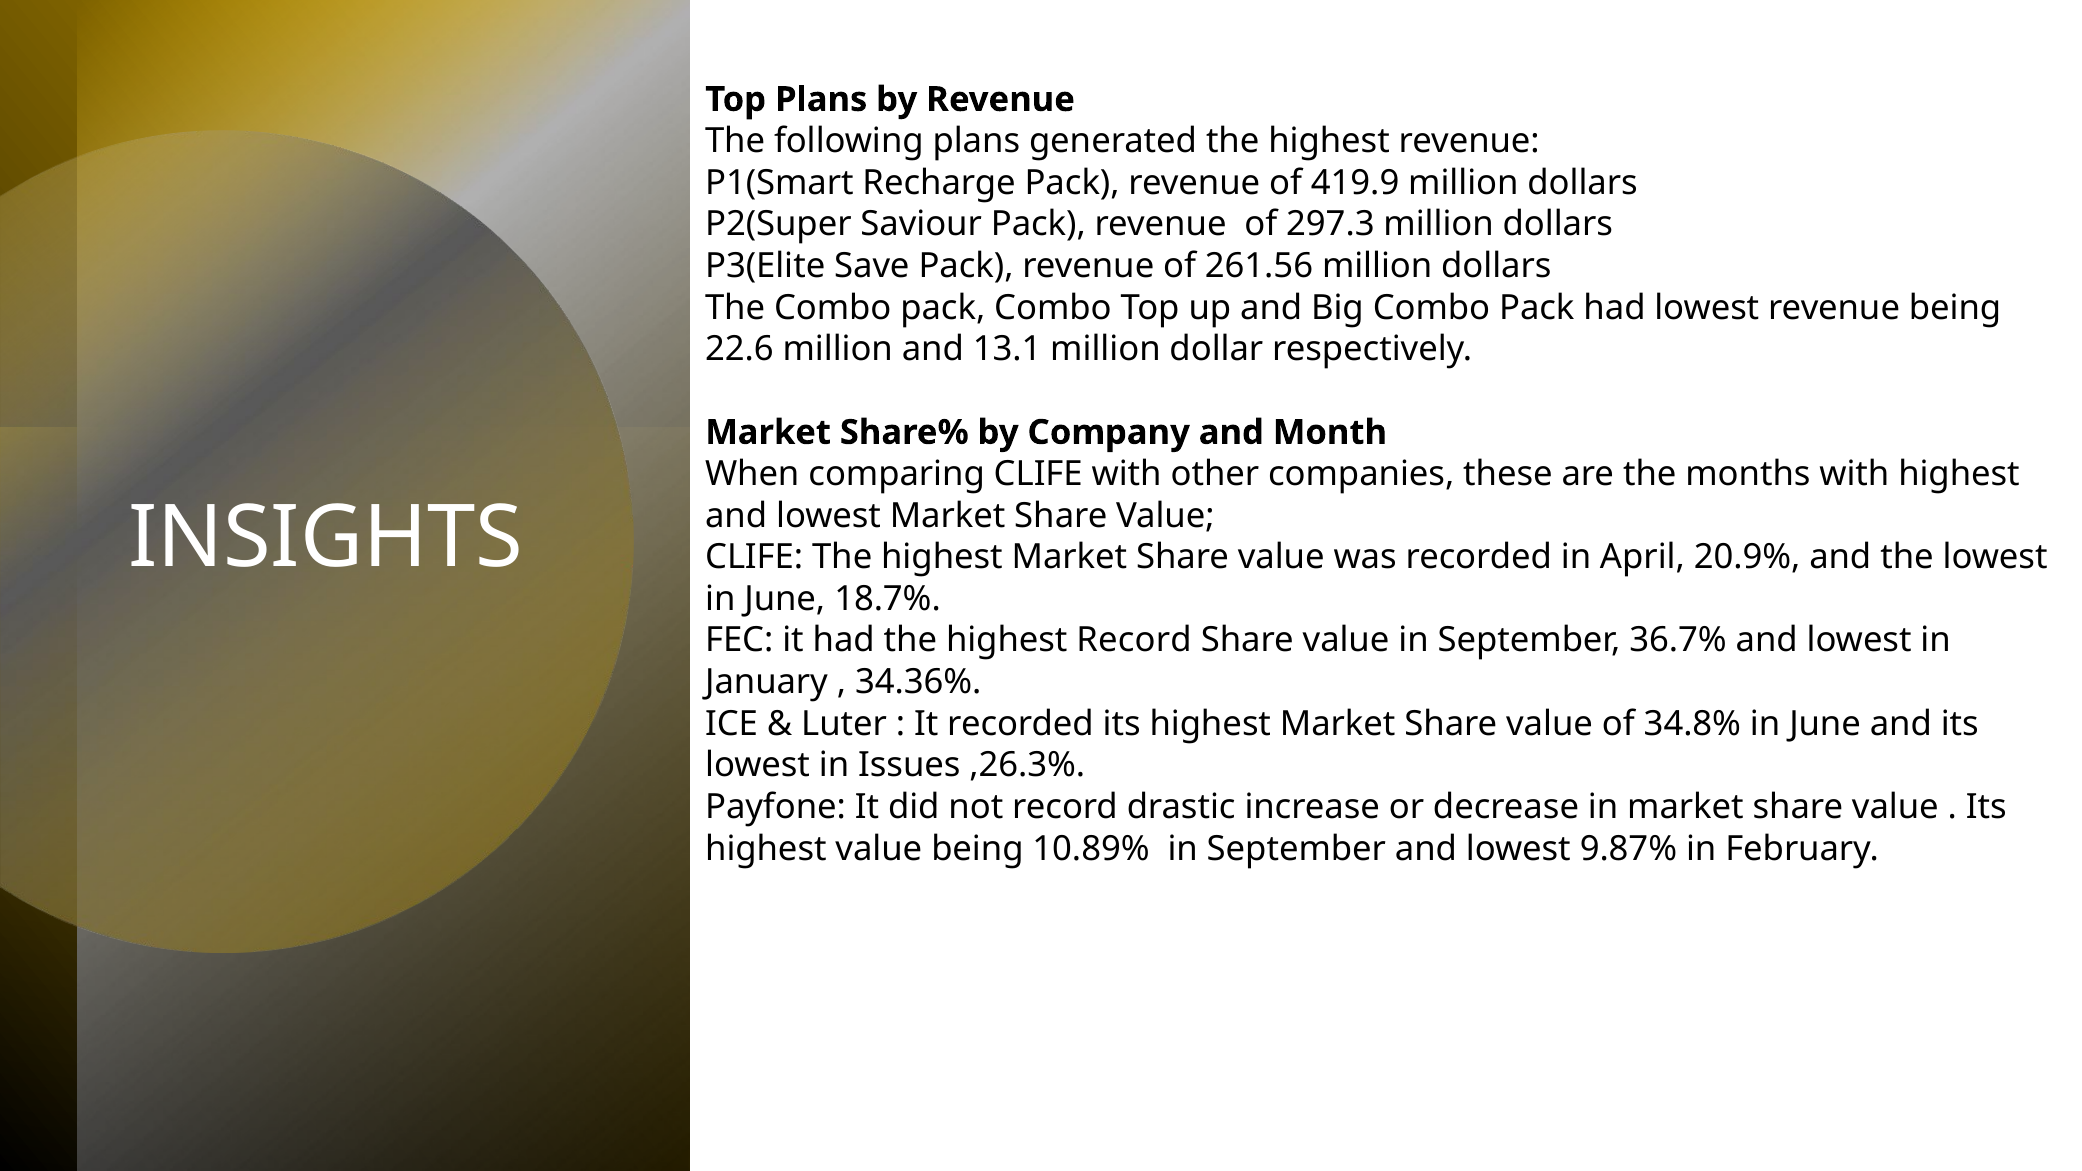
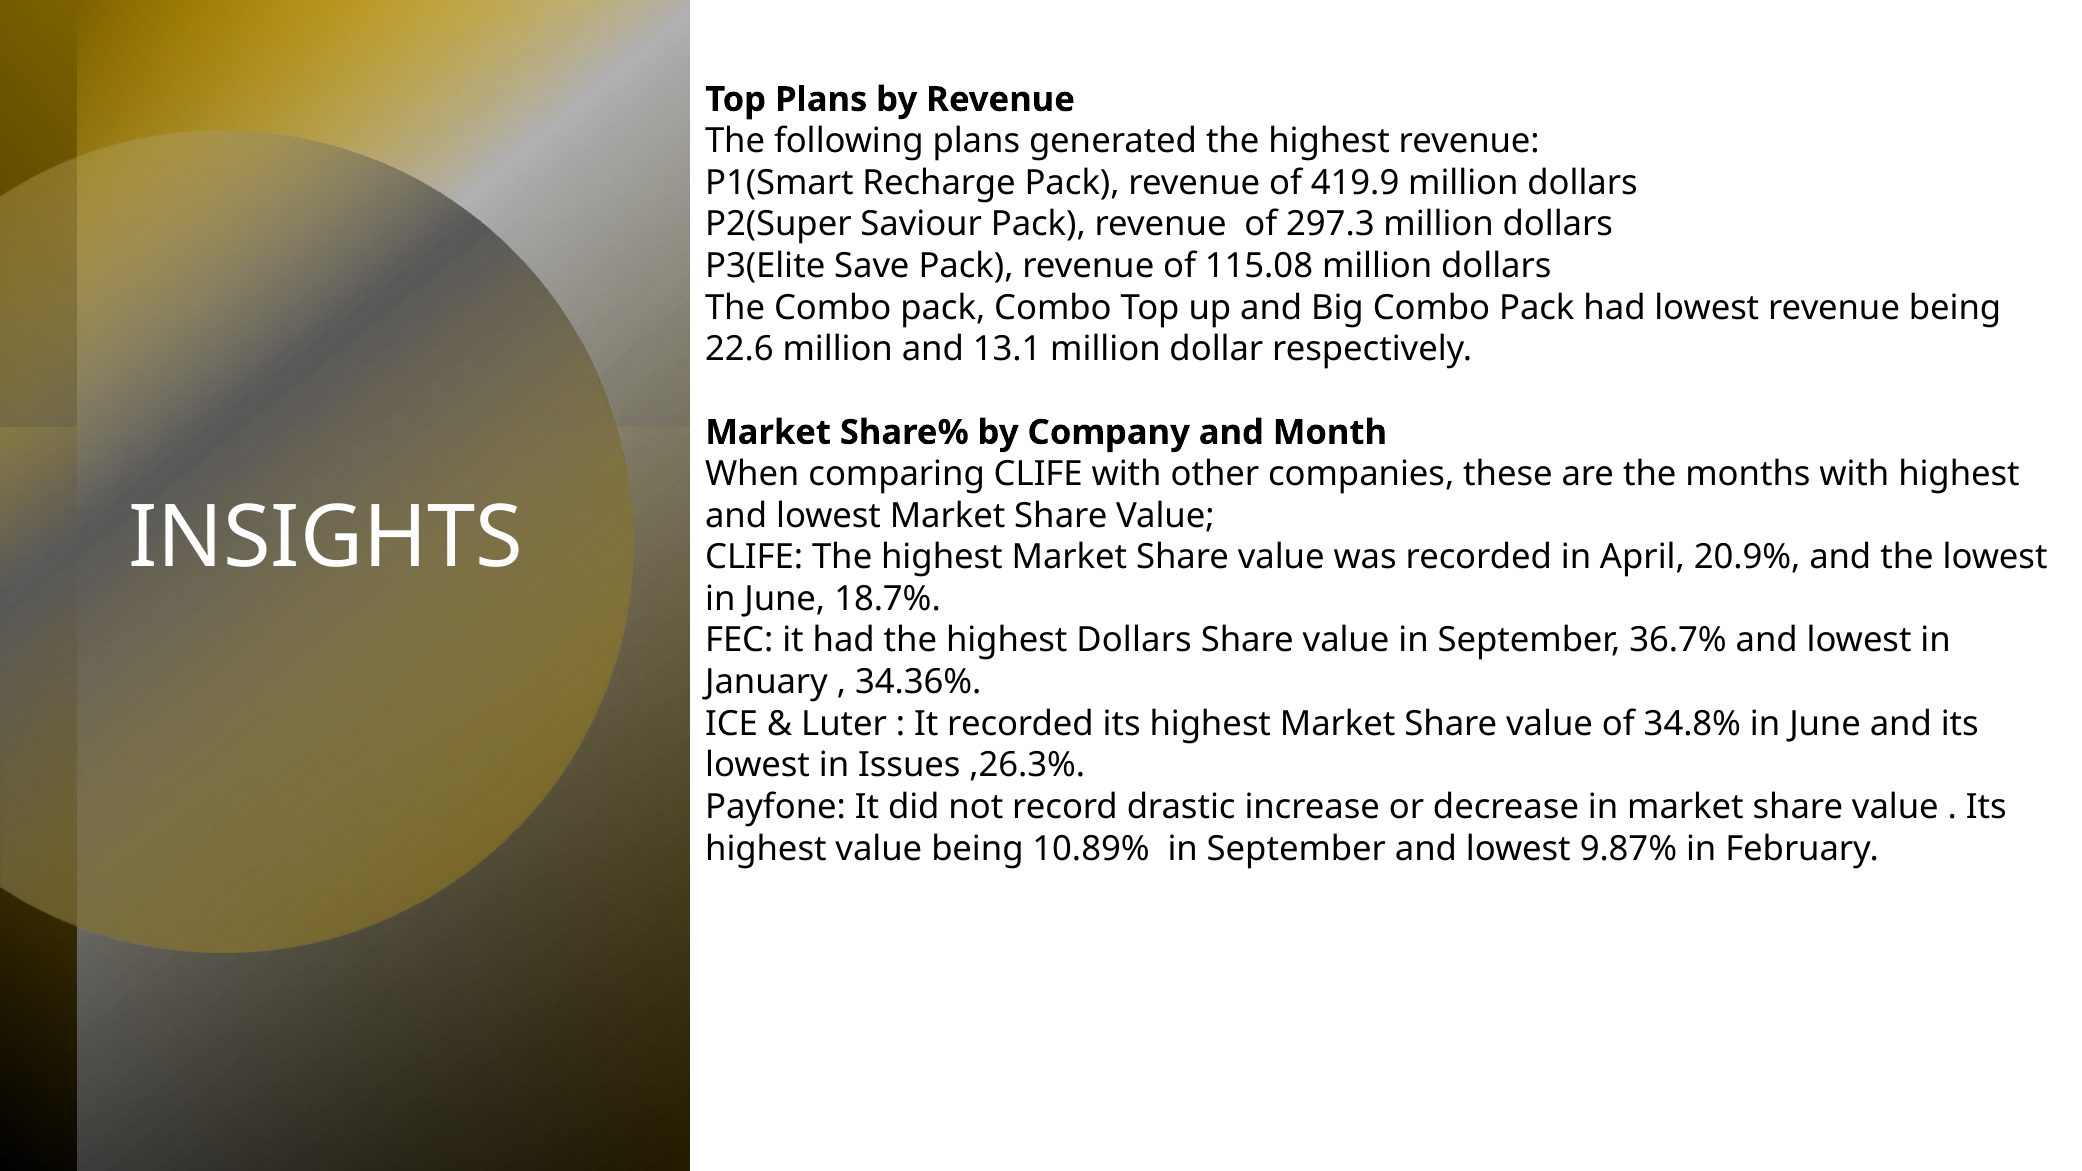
261.56: 261.56 -> 115.08
highest Record: Record -> Dollars
